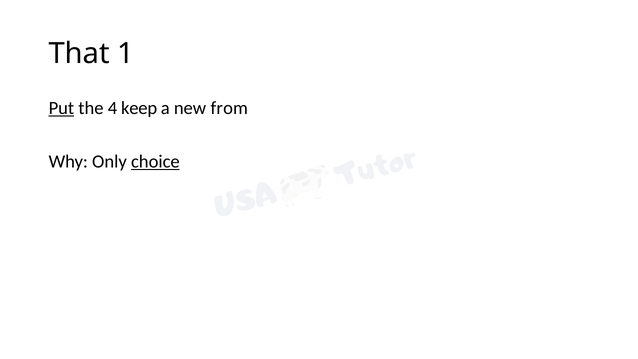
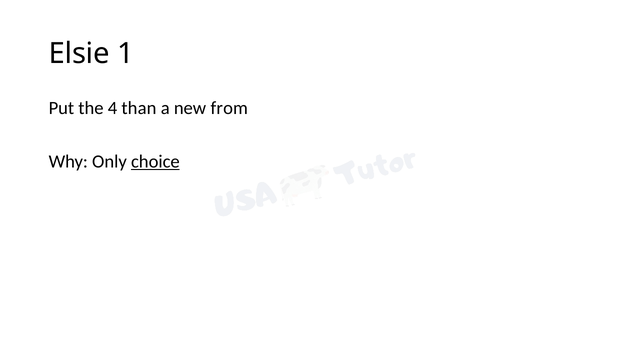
That: That -> Elsie
Put underline: present -> none
keep: keep -> than
